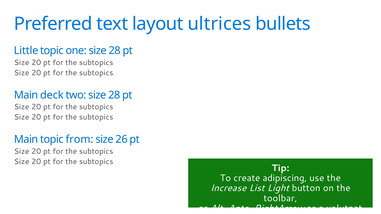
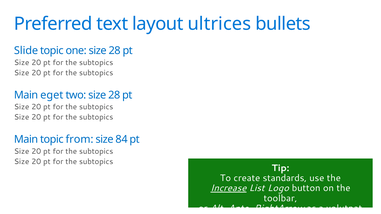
Little: Little -> Slide
deck: deck -> eget
26: 26 -> 84
adipiscing: adipiscing -> standards
Increase underline: none -> present
Light: Light -> Logo
